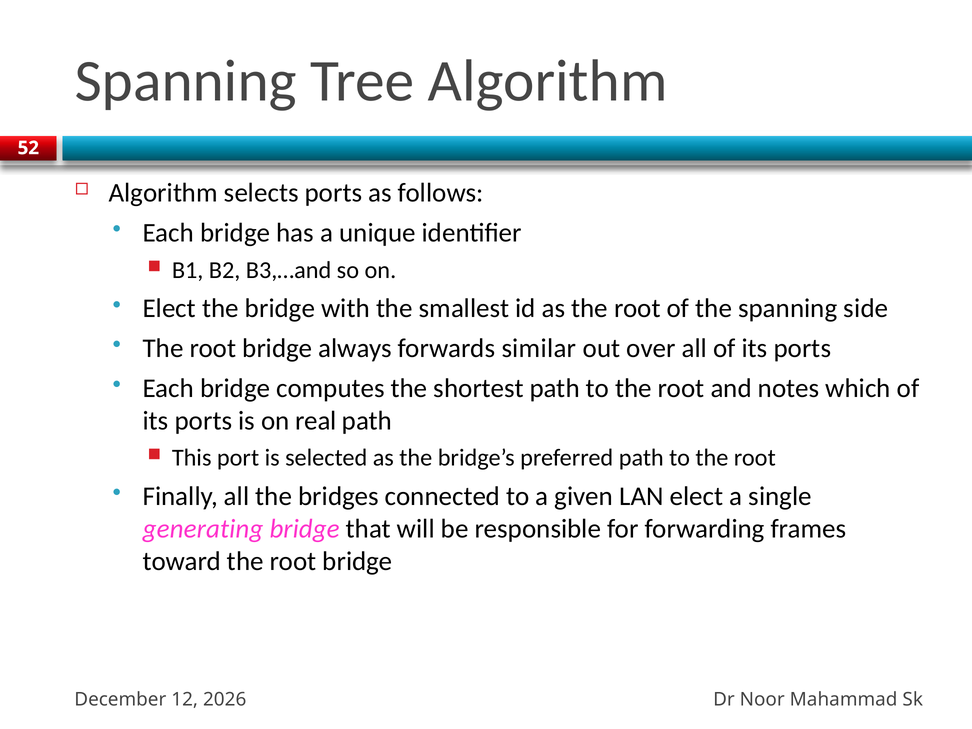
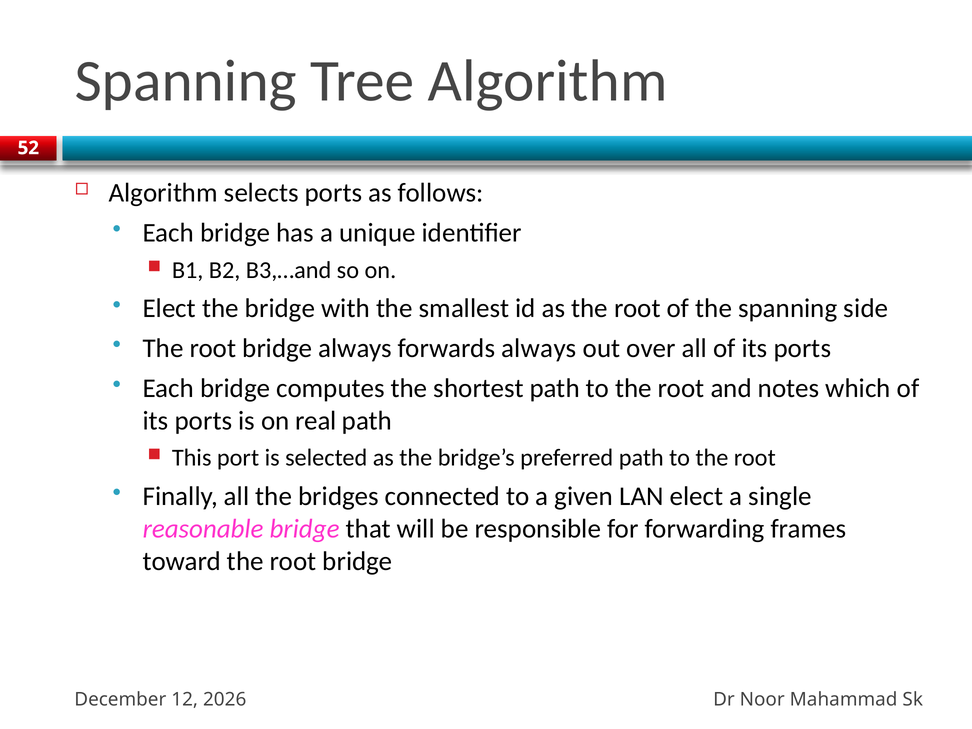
forwards similar: similar -> always
generating: generating -> reasonable
